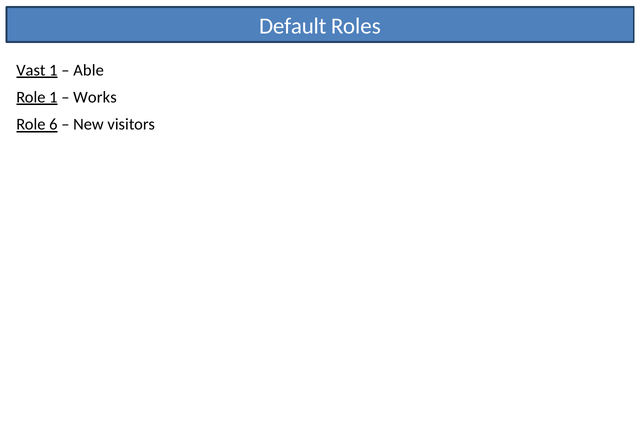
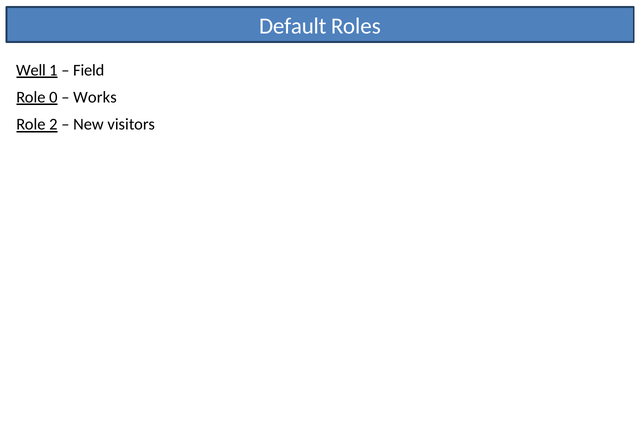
Vast: Vast -> Well
Able: Able -> Field
Role 1: 1 -> 0
6: 6 -> 2
